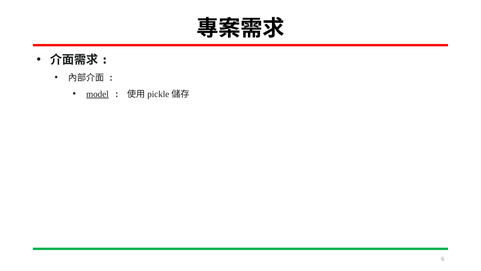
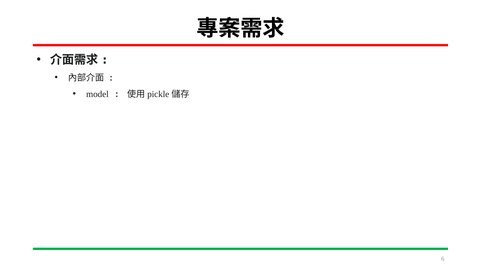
model underline: present -> none
